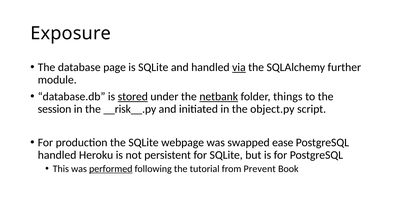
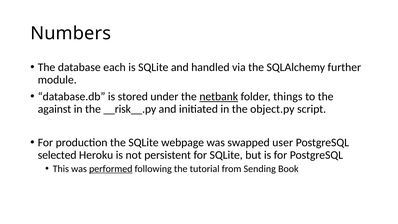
Exposure: Exposure -> Numbers
page: page -> each
via underline: present -> none
stored underline: present -> none
session: session -> against
ease: ease -> user
handled at (57, 155): handled -> selected
Prevent: Prevent -> Sending
